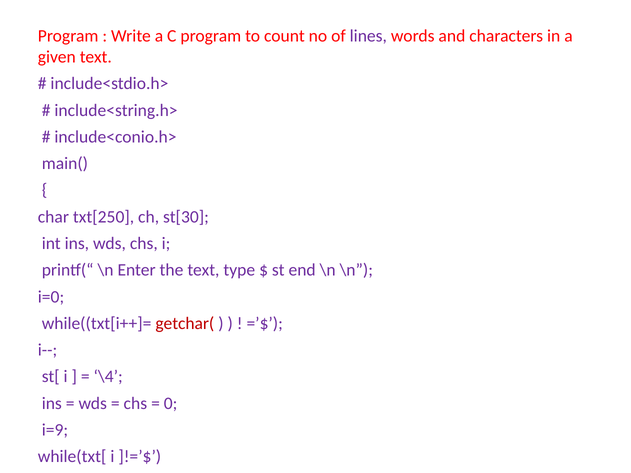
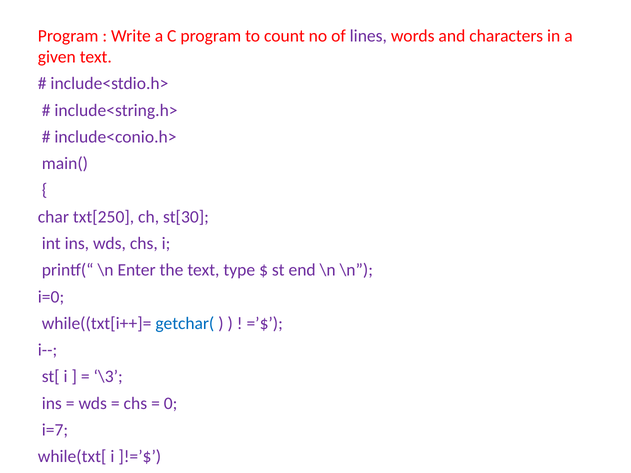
getchar( colour: red -> blue
\4: \4 -> \3
i=9: i=9 -> i=7
